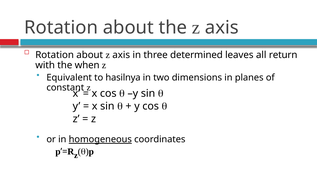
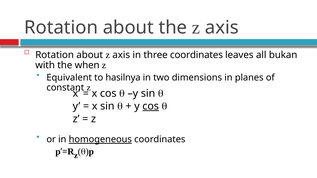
three determined: determined -> coordinates
return: return -> bukan
cos at (151, 106) underline: none -> present
